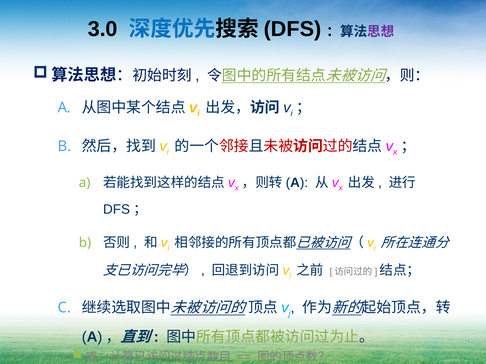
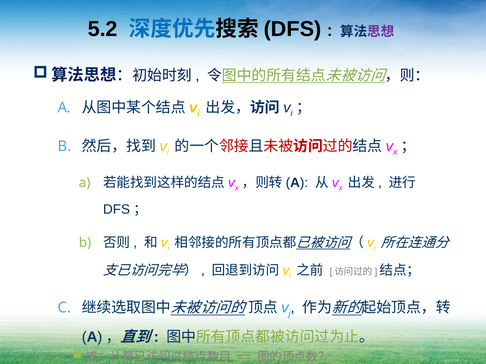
3.0: 3.0 -> 5.2
